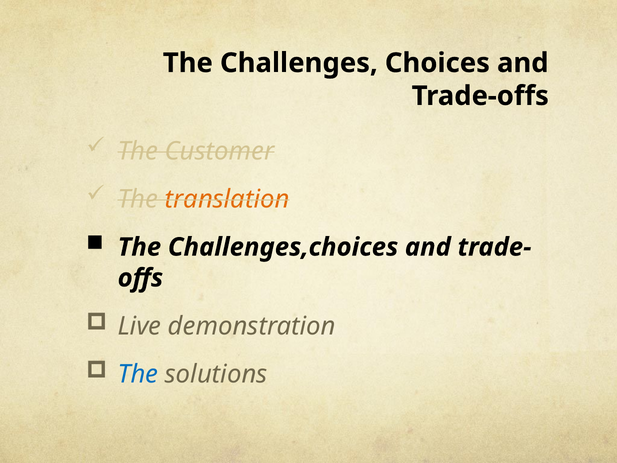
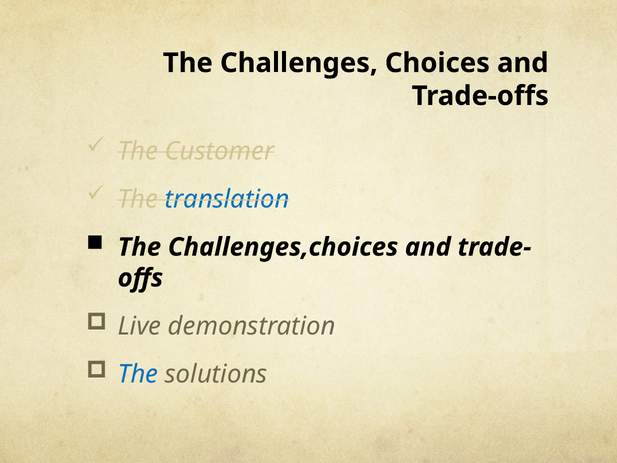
translation colour: orange -> blue
